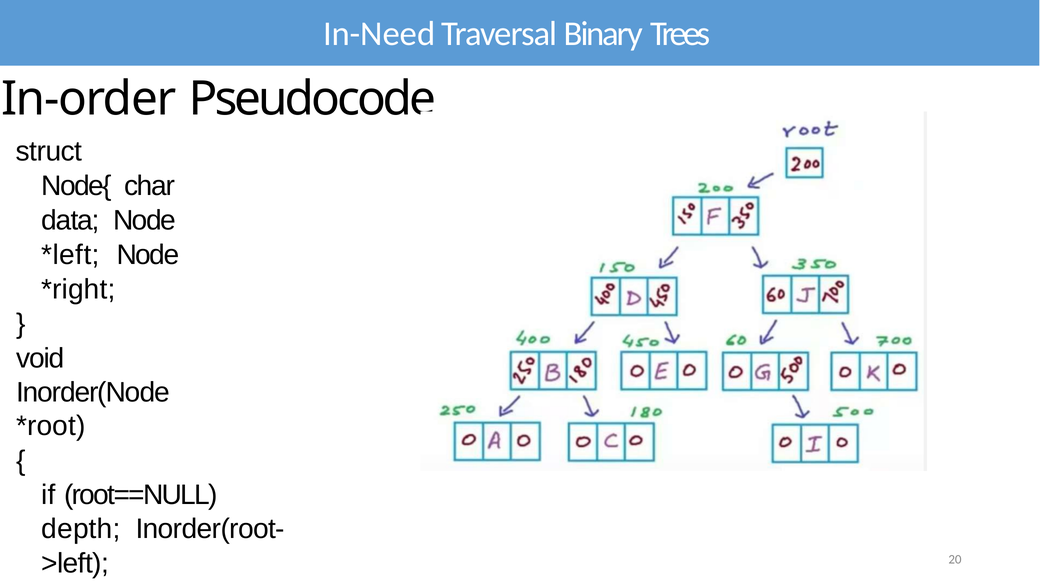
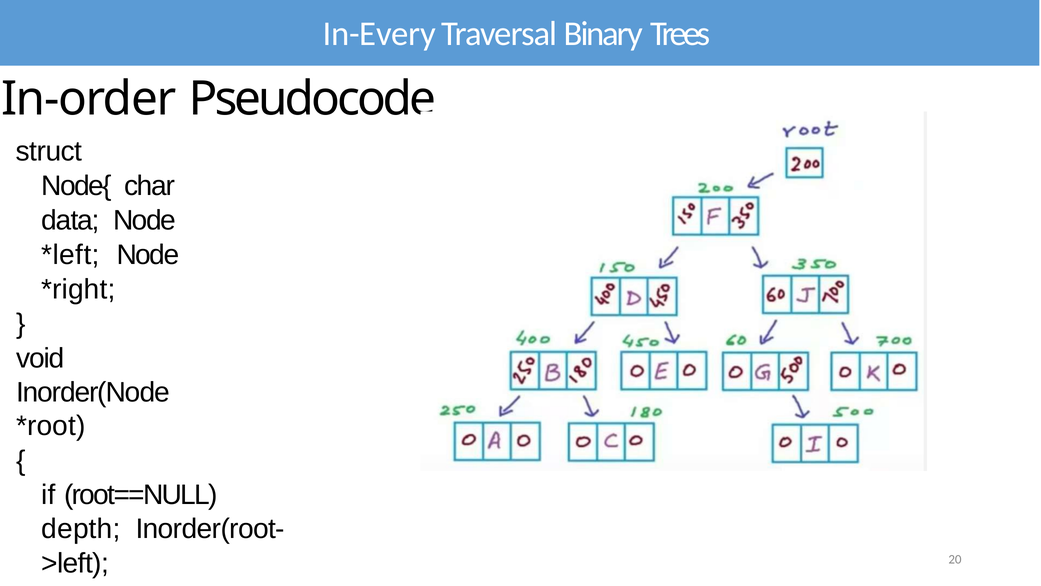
In-Need: In-Need -> In-Every
